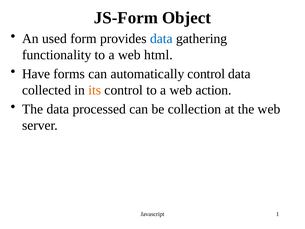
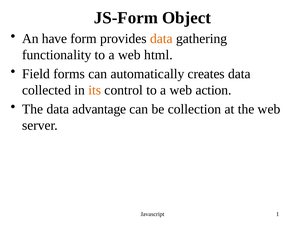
used: used -> have
data at (161, 39) colour: blue -> orange
Have: Have -> Field
automatically control: control -> creates
processed: processed -> advantage
